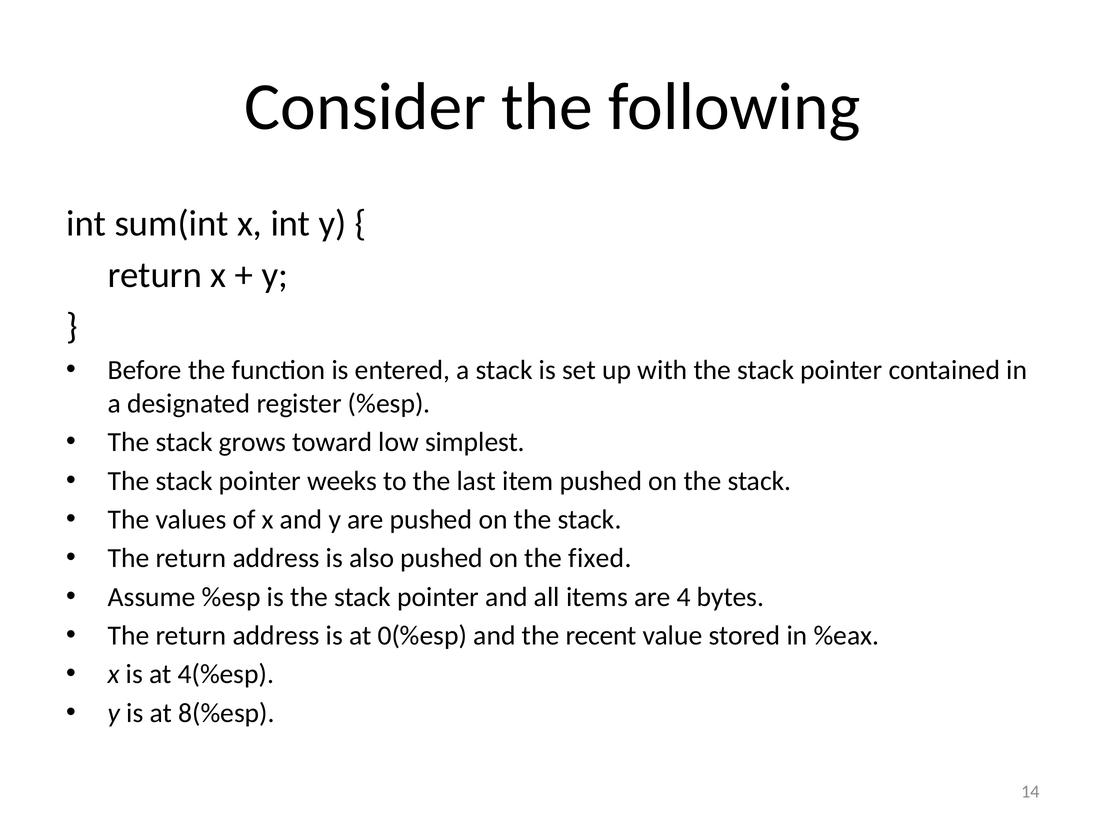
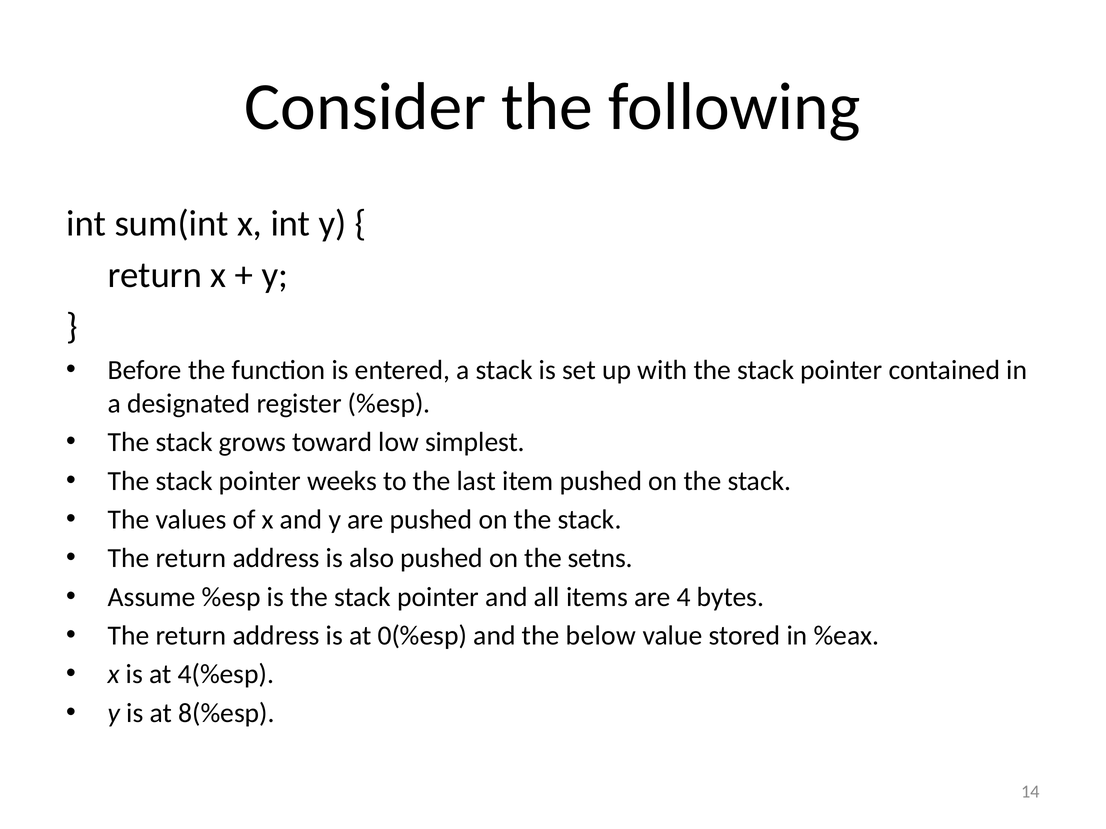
fixed: fixed -> setns
recent: recent -> below
